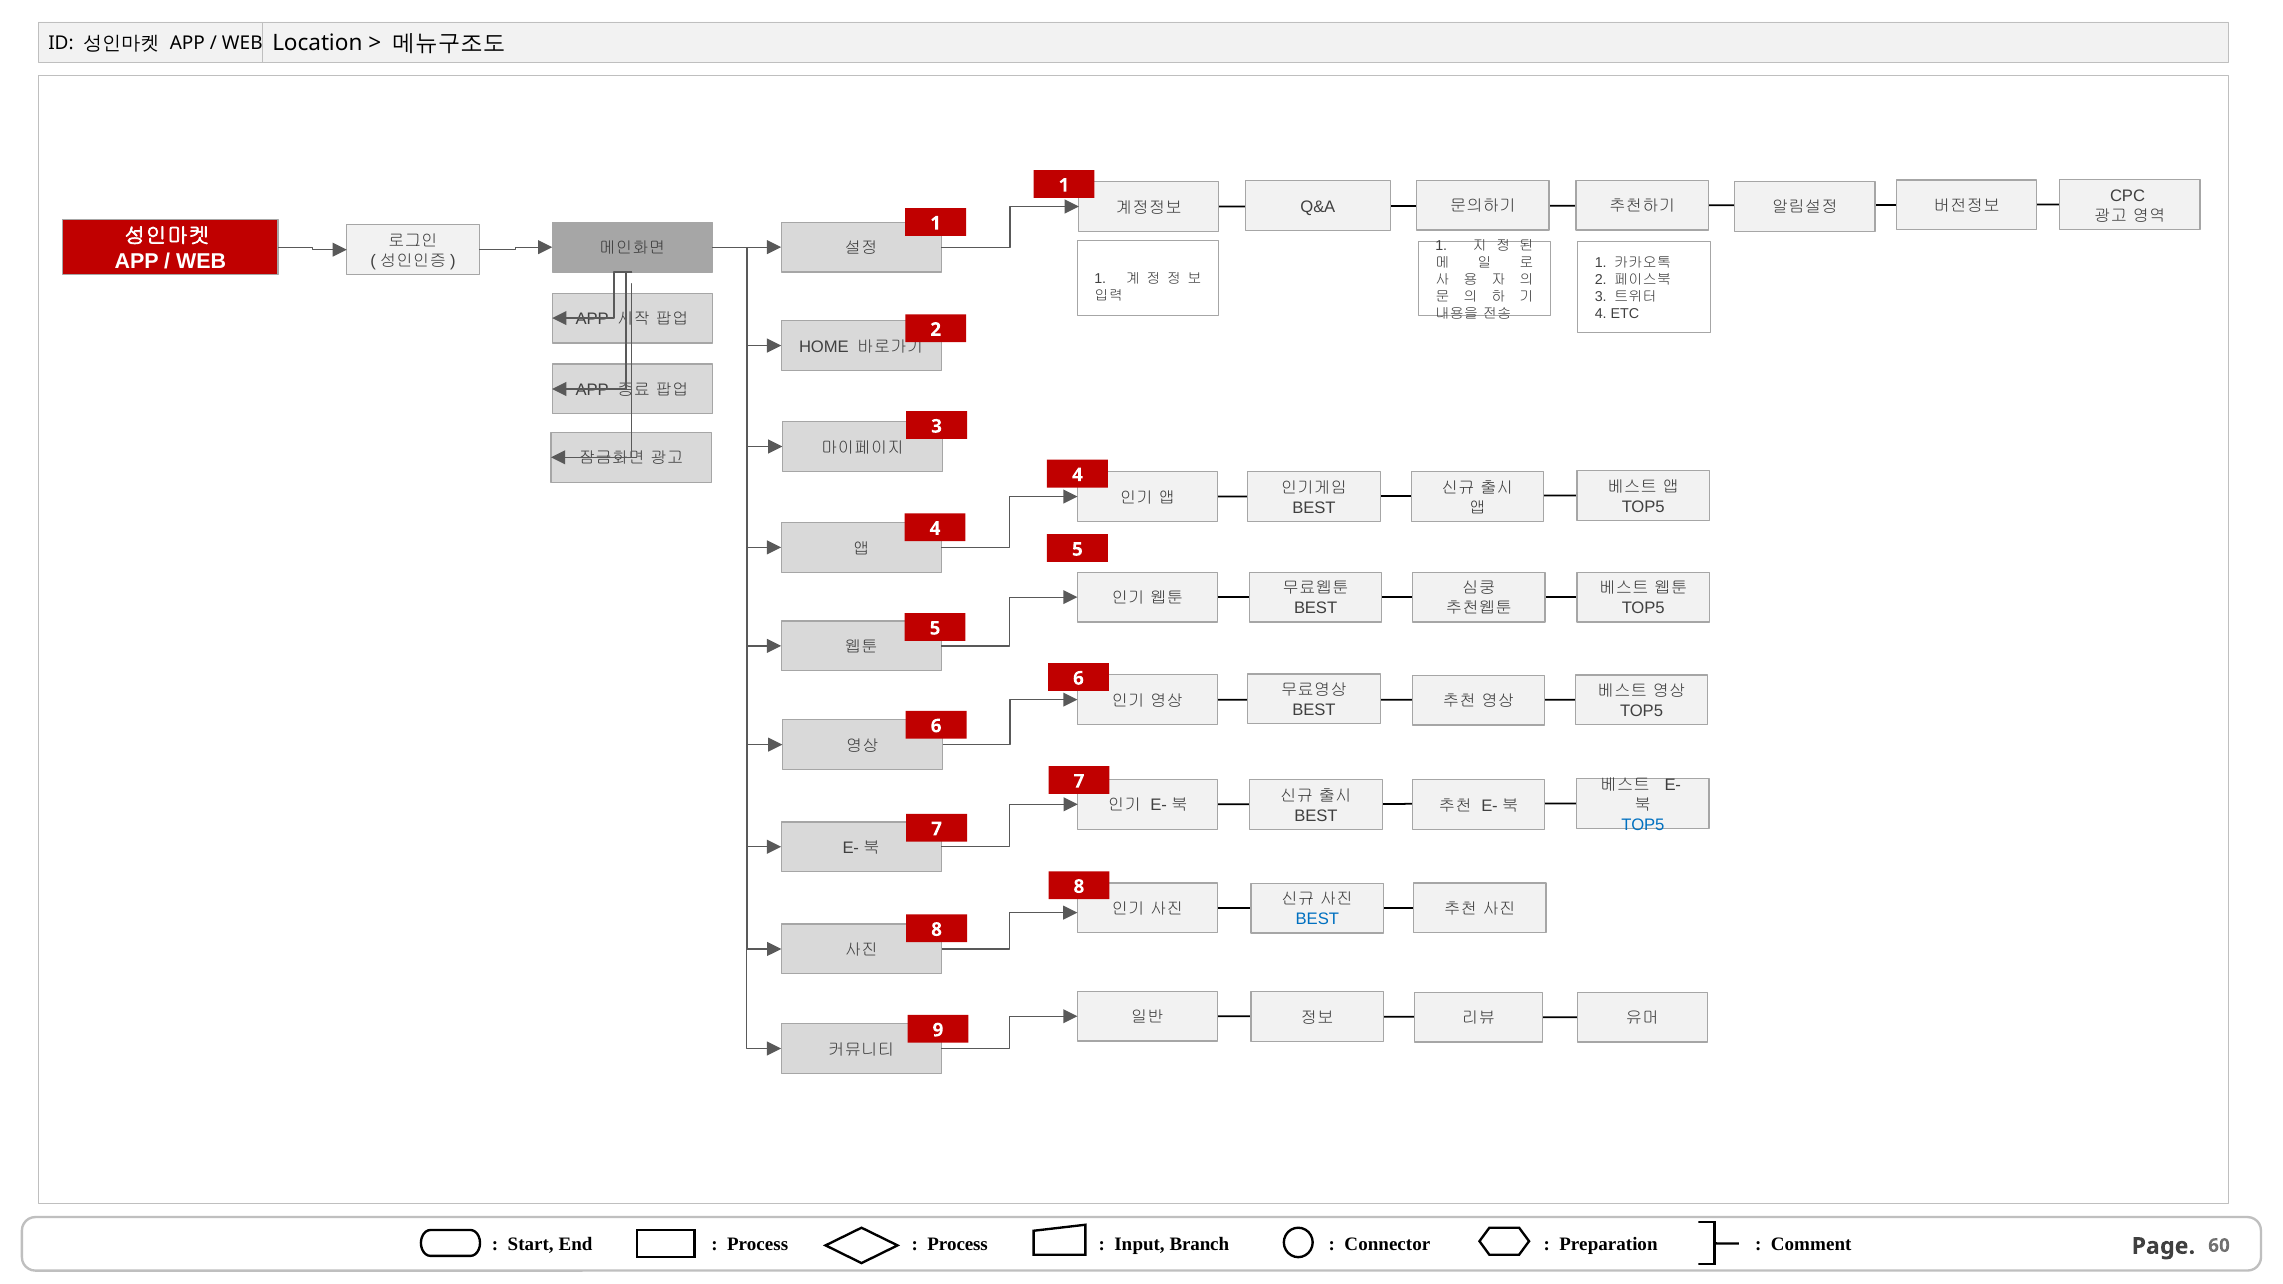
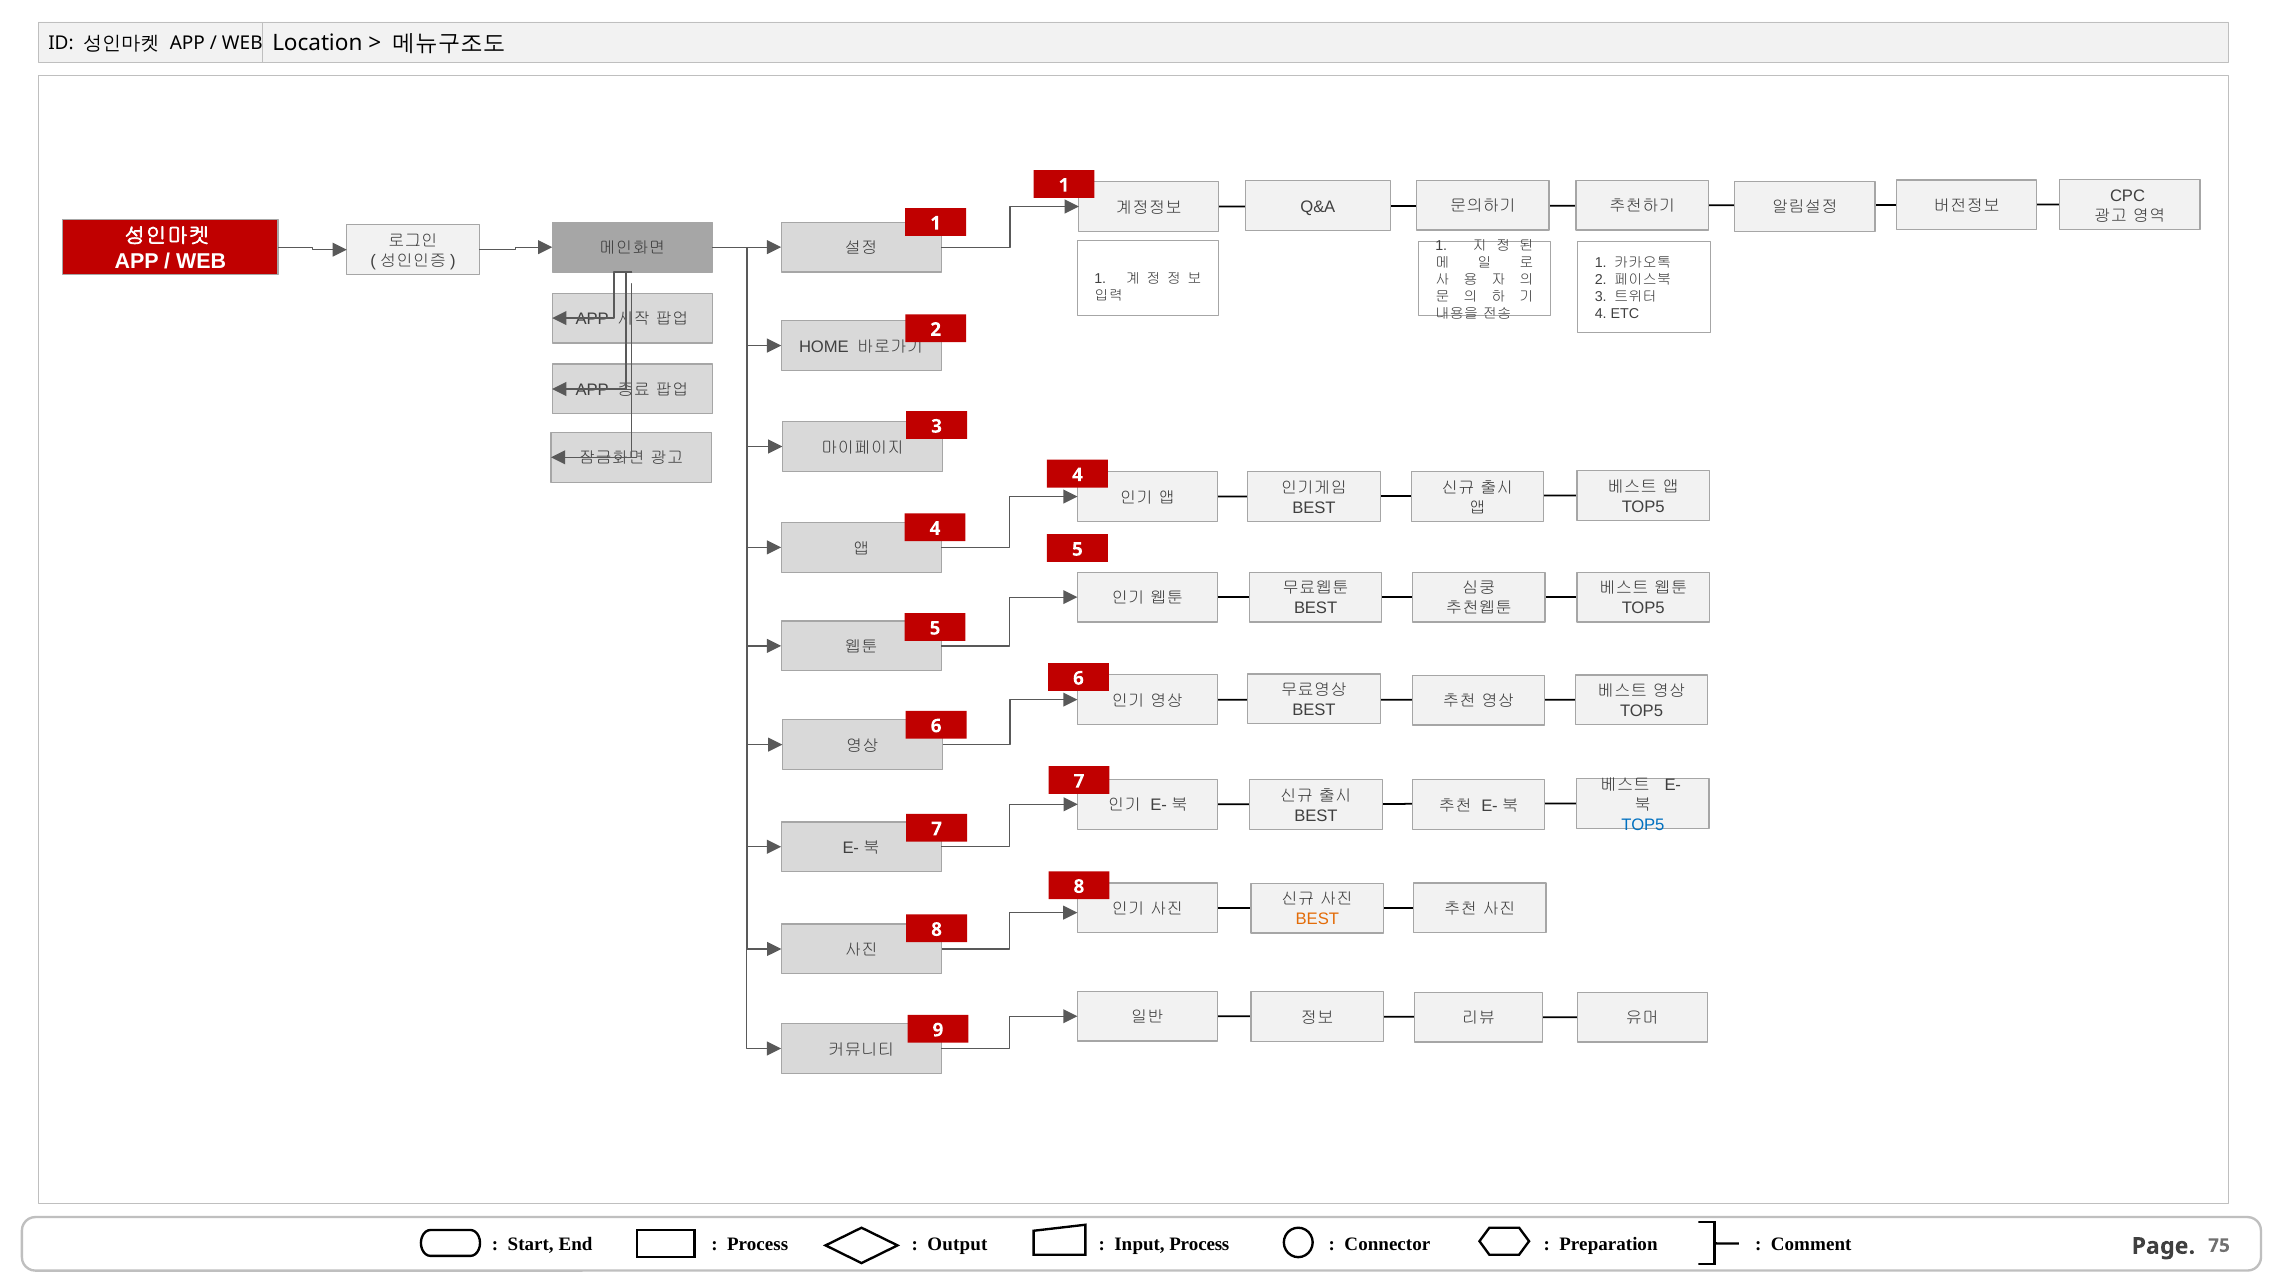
BEST at (1317, 919) colour: blue -> orange
Process at (958, 1244): Process -> Output
Input Branch: Branch -> Process
60: 60 -> 75
